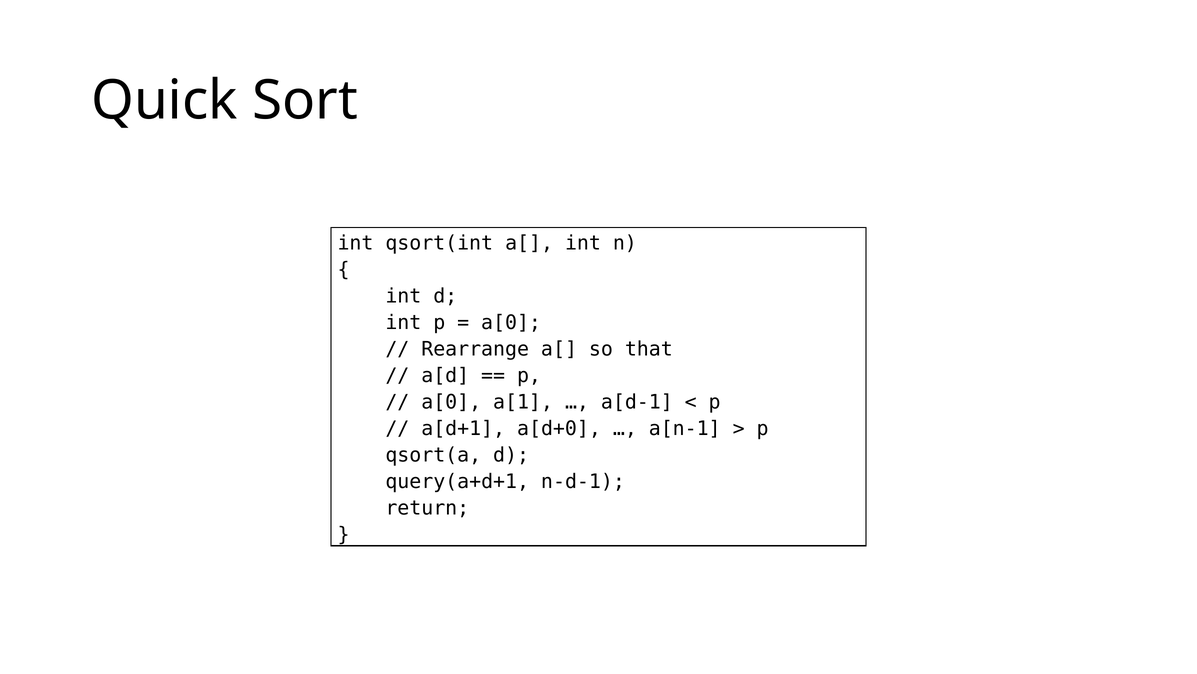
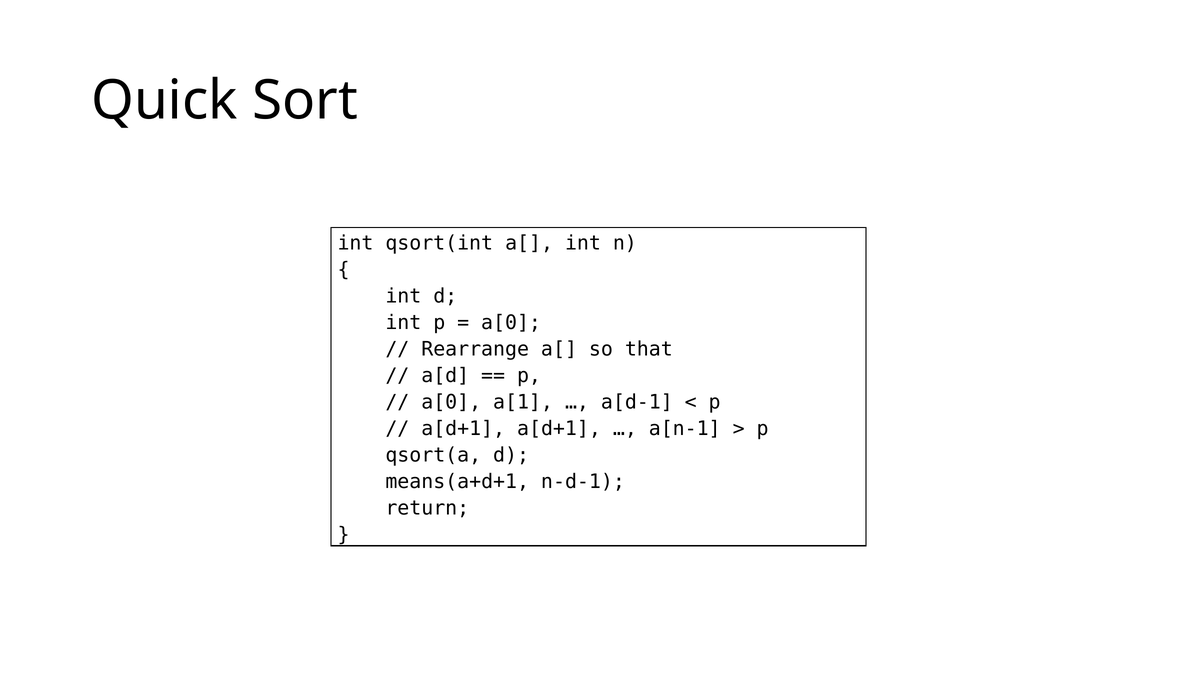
a[d+1 a[d+0: a[d+0 -> a[d+1
query(a+d+1: query(a+d+1 -> means(a+d+1
